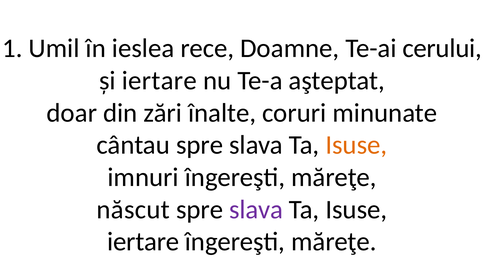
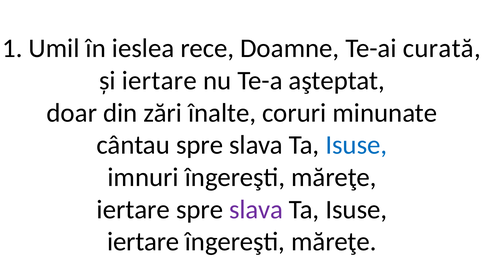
cerului: cerului -> curată
Isuse at (356, 145) colour: orange -> blue
născut at (133, 210): născut -> iertare
